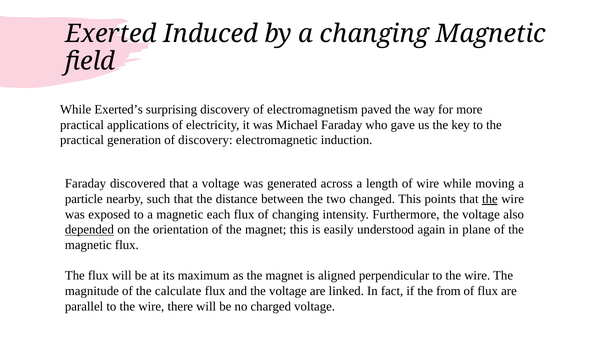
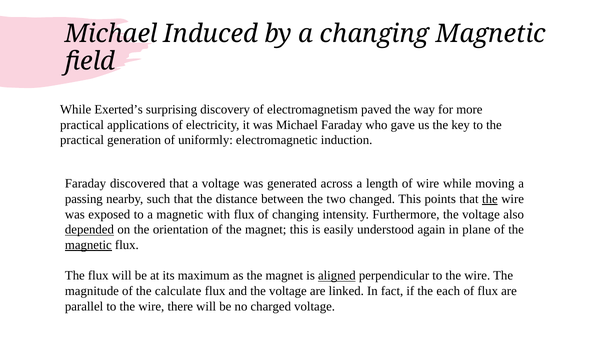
Exerted at (111, 34): Exerted -> Michael
of discovery: discovery -> uniformly
particle: particle -> passing
each: each -> with
magnetic at (88, 245) underline: none -> present
aligned underline: none -> present
from: from -> each
